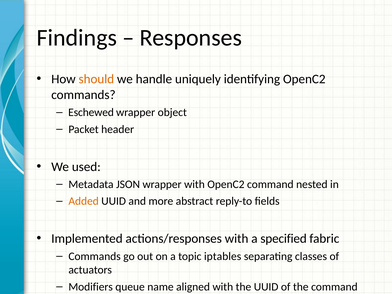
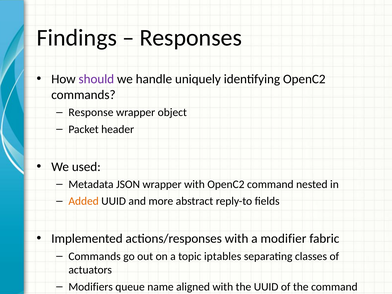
should colour: orange -> purple
Eschewed: Eschewed -> Response
specified: specified -> modifier
